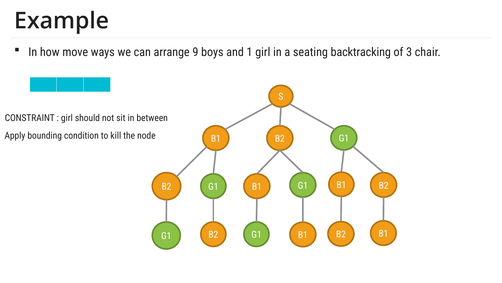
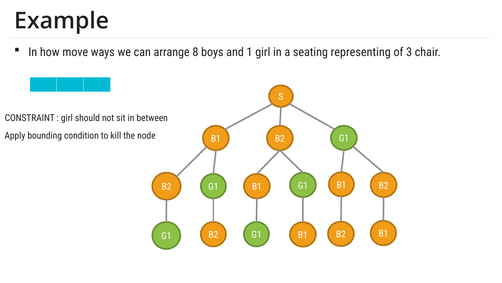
9: 9 -> 8
backtracking: backtracking -> representing
